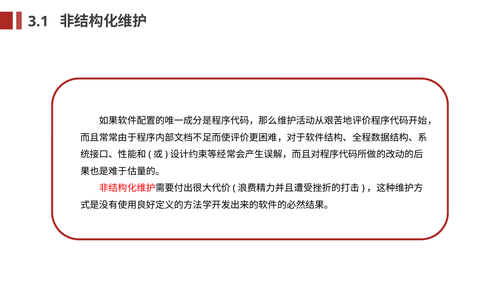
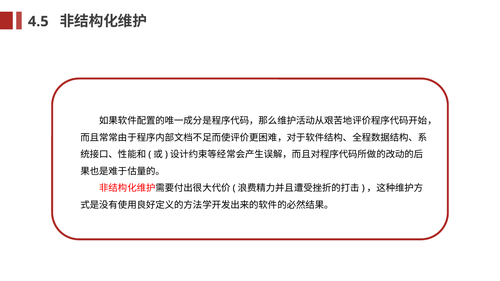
3.1: 3.1 -> 4.5
